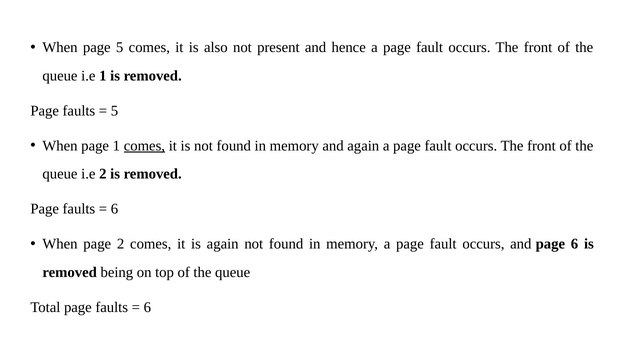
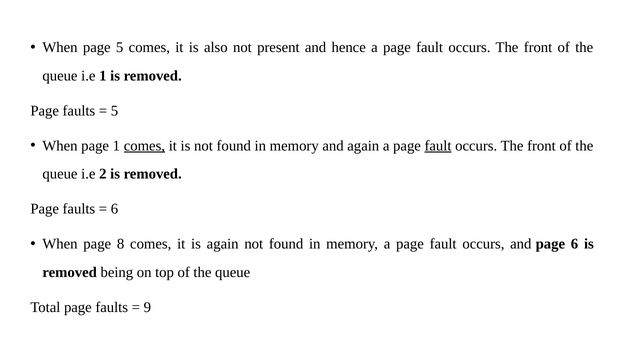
fault at (438, 146) underline: none -> present
page 2: 2 -> 8
6 at (147, 307): 6 -> 9
